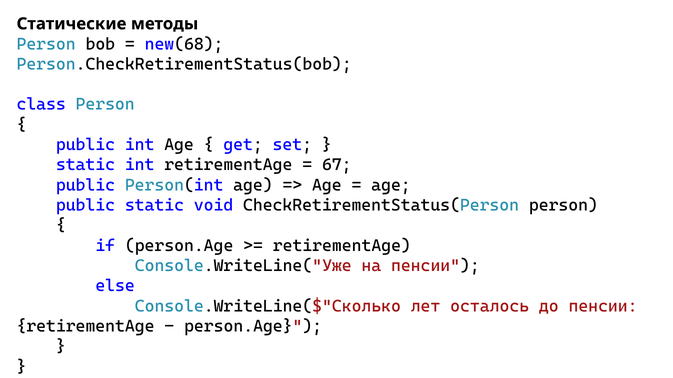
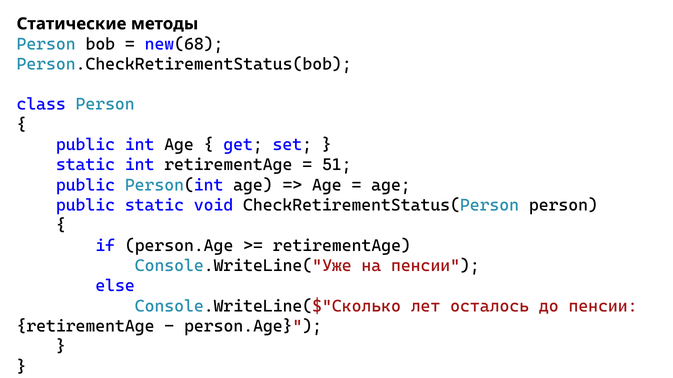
67: 67 -> 51
